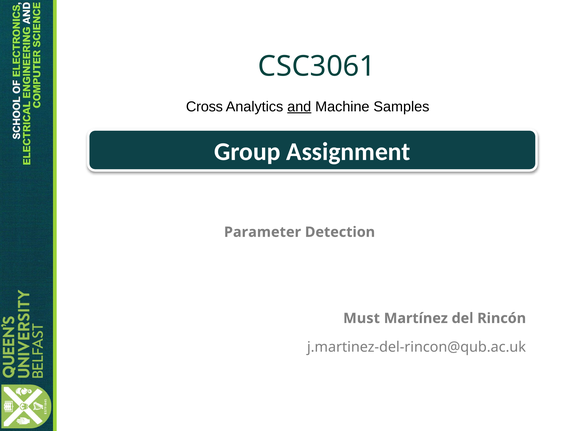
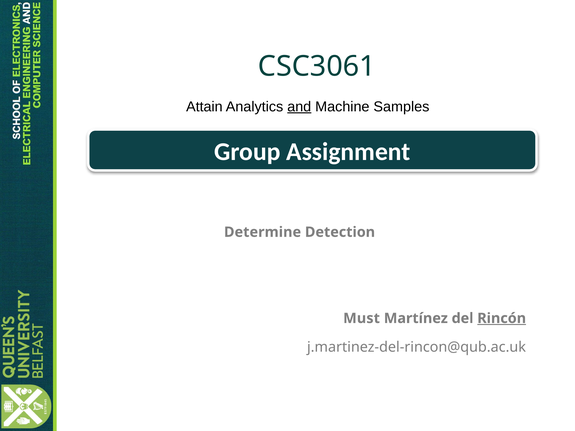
Cross: Cross -> Attain
Parameter: Parameter -> Determine
Rincón underline: none -> present
